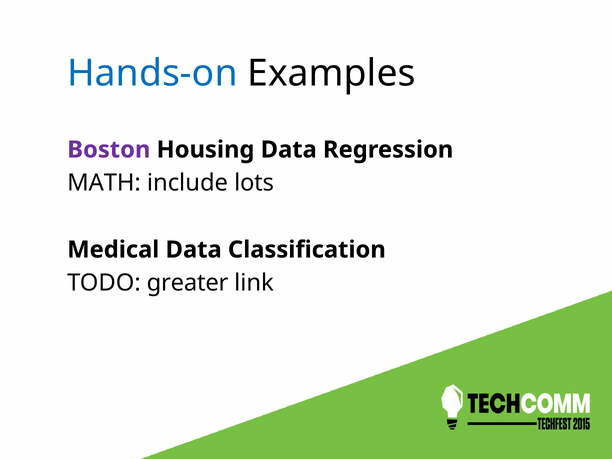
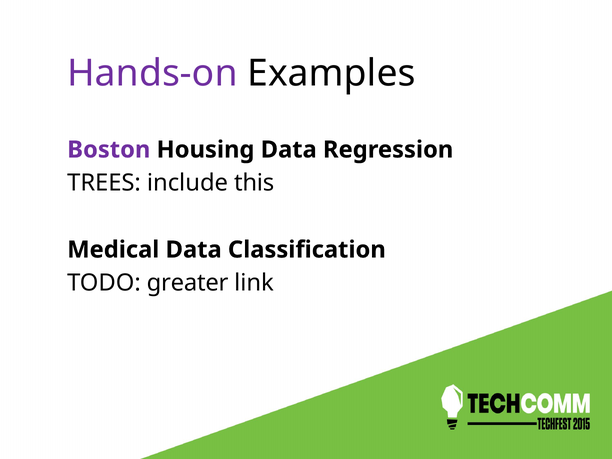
Hands-on colour: blue -> purple
MATH: MATH -> TREES
lots: lots -> this
